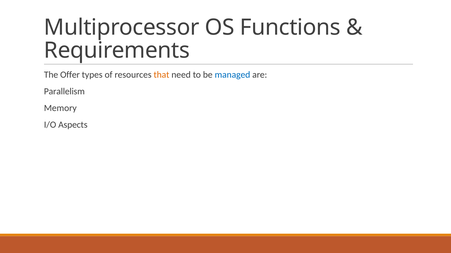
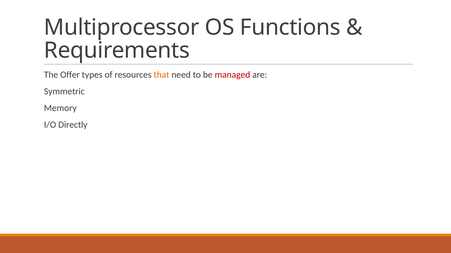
managed colour: blue -> red
Parallelism: Parallelism -> Symmetric
Aspects: Aspects -> Directly
